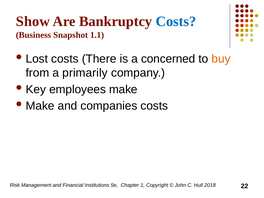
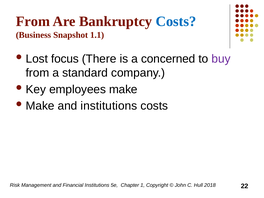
Show at (33, 21): Show -> From
Lost costs: costs -> focus
buy colour: orange -> purple
primarily: primarily -> standard
and companies: companies -> institutions
